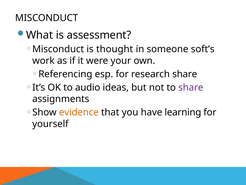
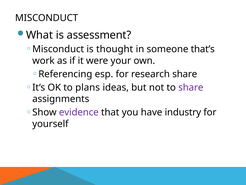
soft’s: soft’s -> that’s
audio: audio -> plans
evidence colour: orange -> purple
learning: learning -> industry
